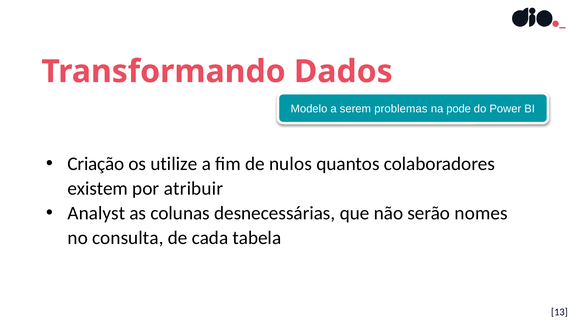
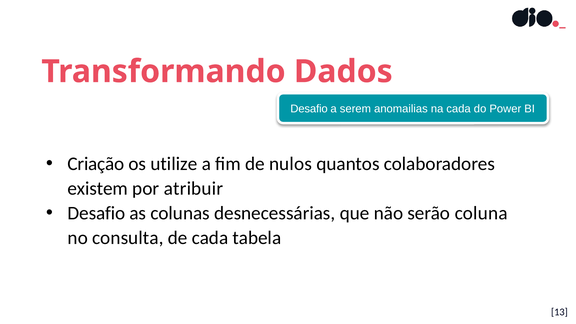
Modelo at (309, 109): Modelo -> Desafio
problemas: problemas -> anomailias
na pode: pode -> cada
Analyst at (96, 213): Analyst -> Desafio
nomes: nomes -> coluna
